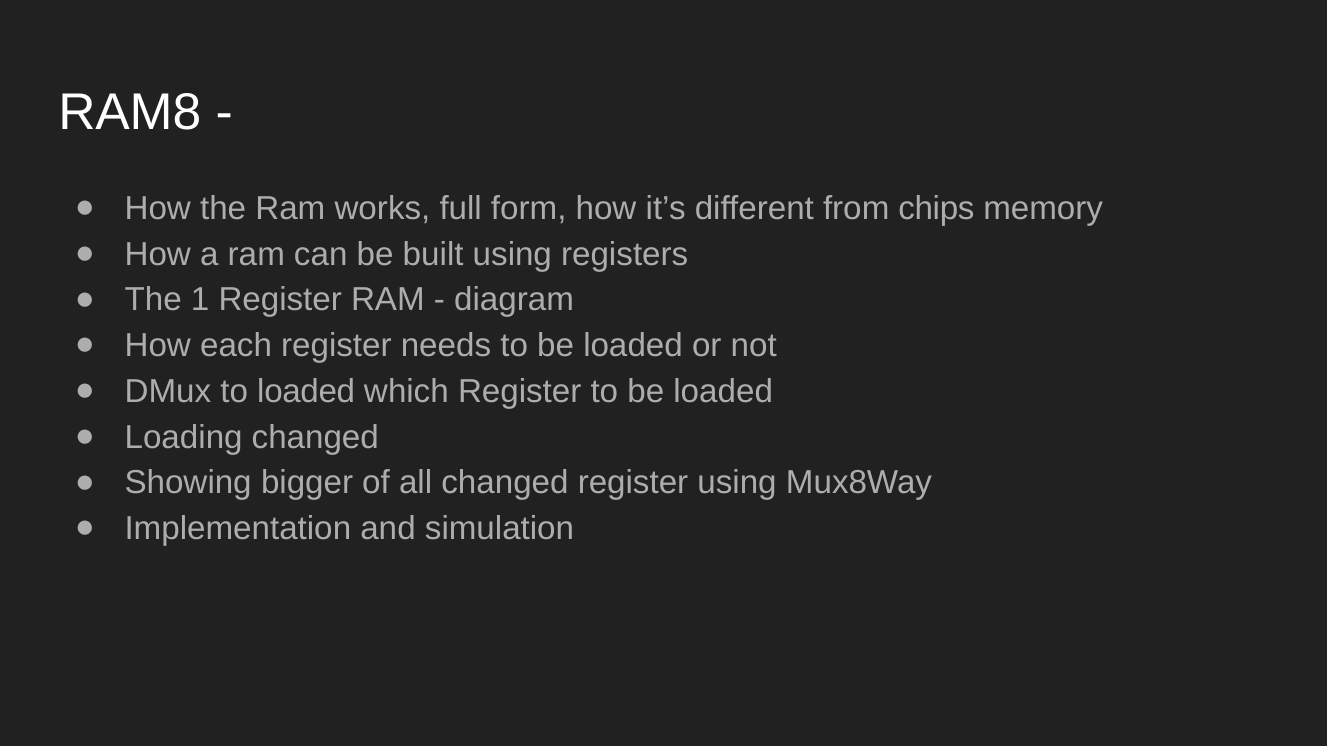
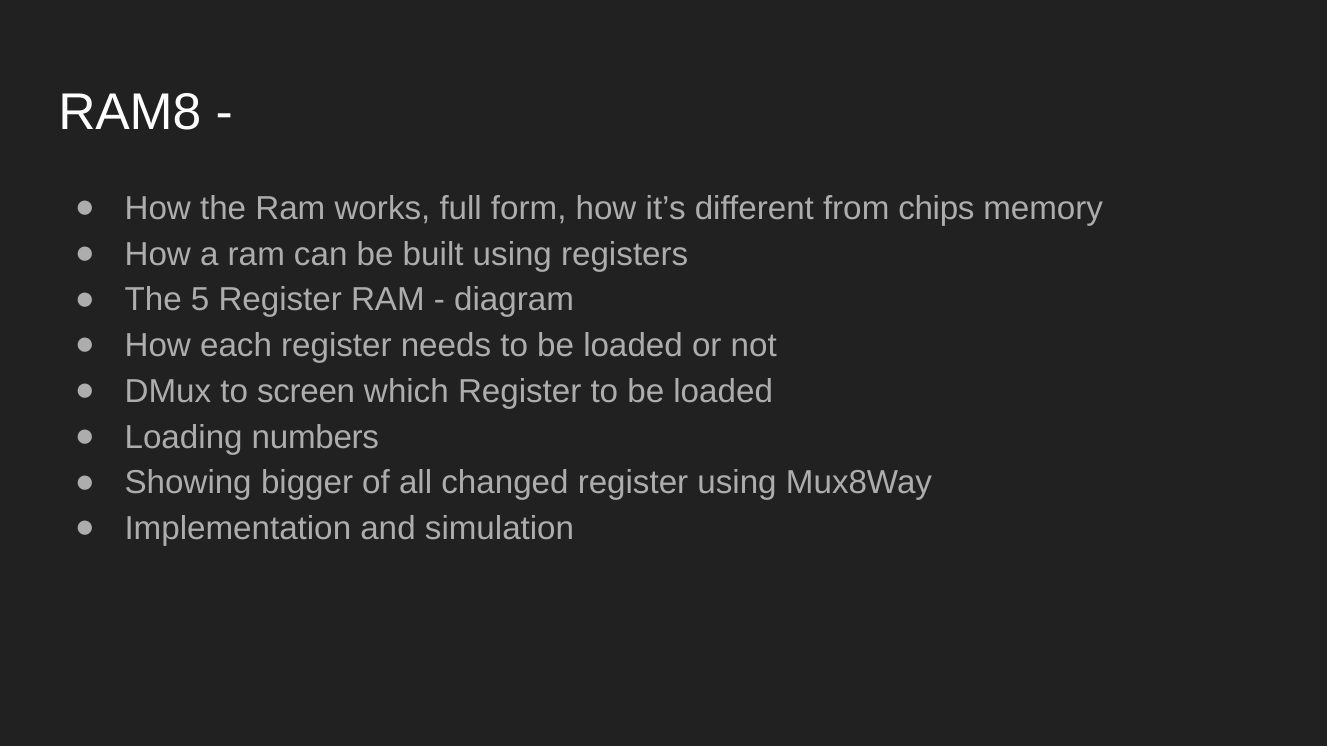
1: 1 -> 5
to loaded: loaded -> screen
Loading changed: changed -> numbers
